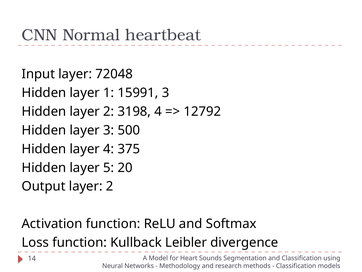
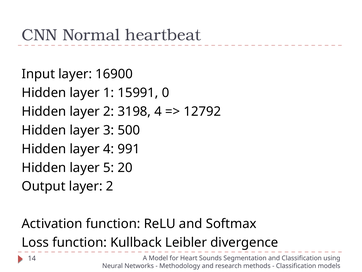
72048: 72048 -> 16900
15991 3: 3 -> 0
375: 375 -> 991
